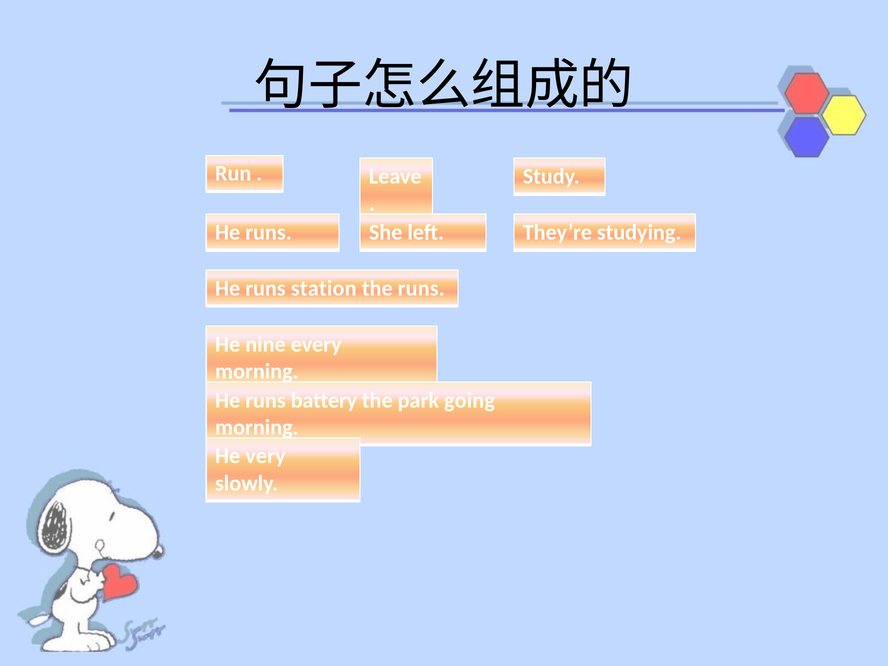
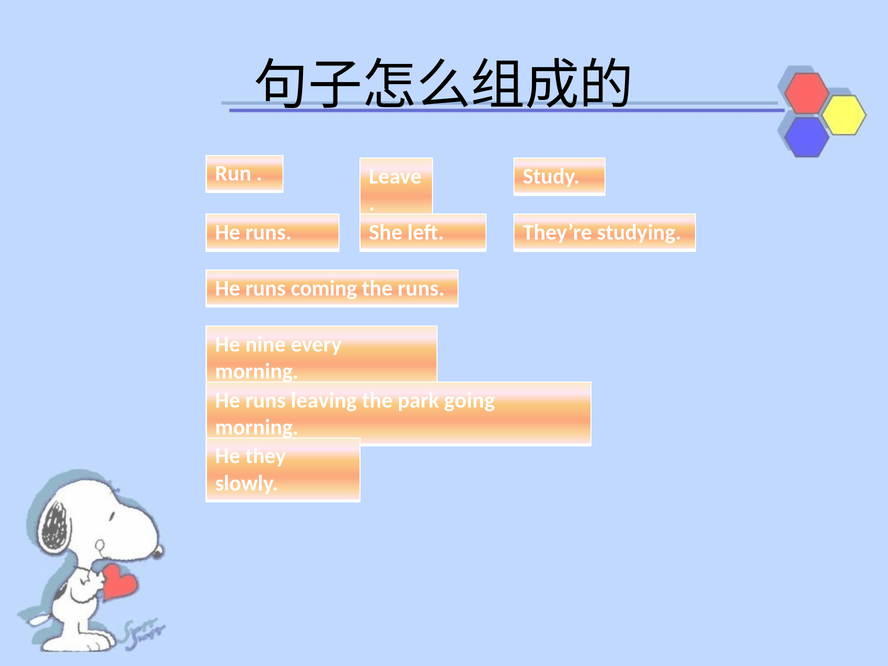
station: station -> coming
battery: battery -> leaving
very: very -> they
